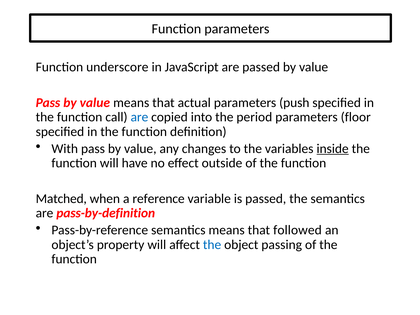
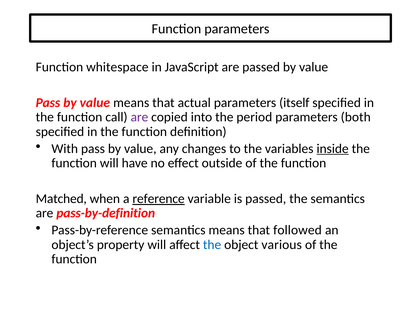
underscore: underscore -> whitespace
push: push -> itself
are at (139, 117) colour: blue -> purple
floor: floor -> both
reference underline: none -> present
passing: passing -> various
